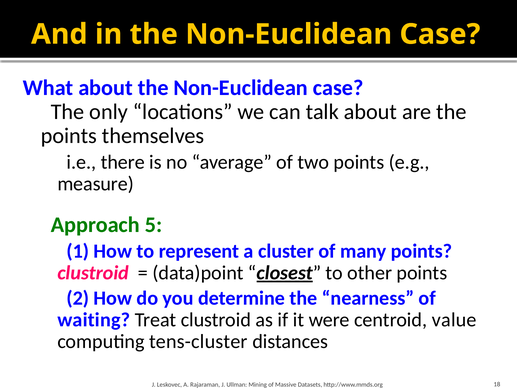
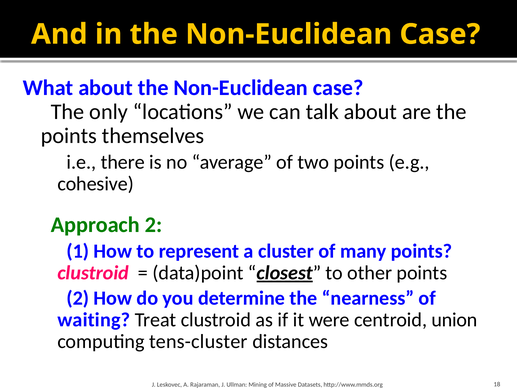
measure: measure -> cohesive
Approach 5: 5 -> 2
value: value -> union
